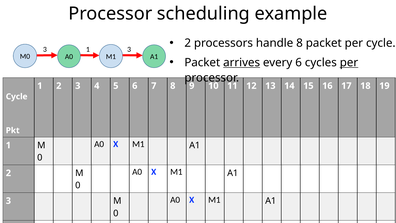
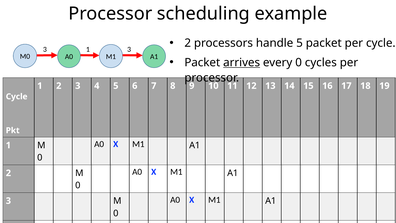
handle 8: 8 -> 5
every 6: 6 -> 0
per at (349, 62) underline: present -> none
